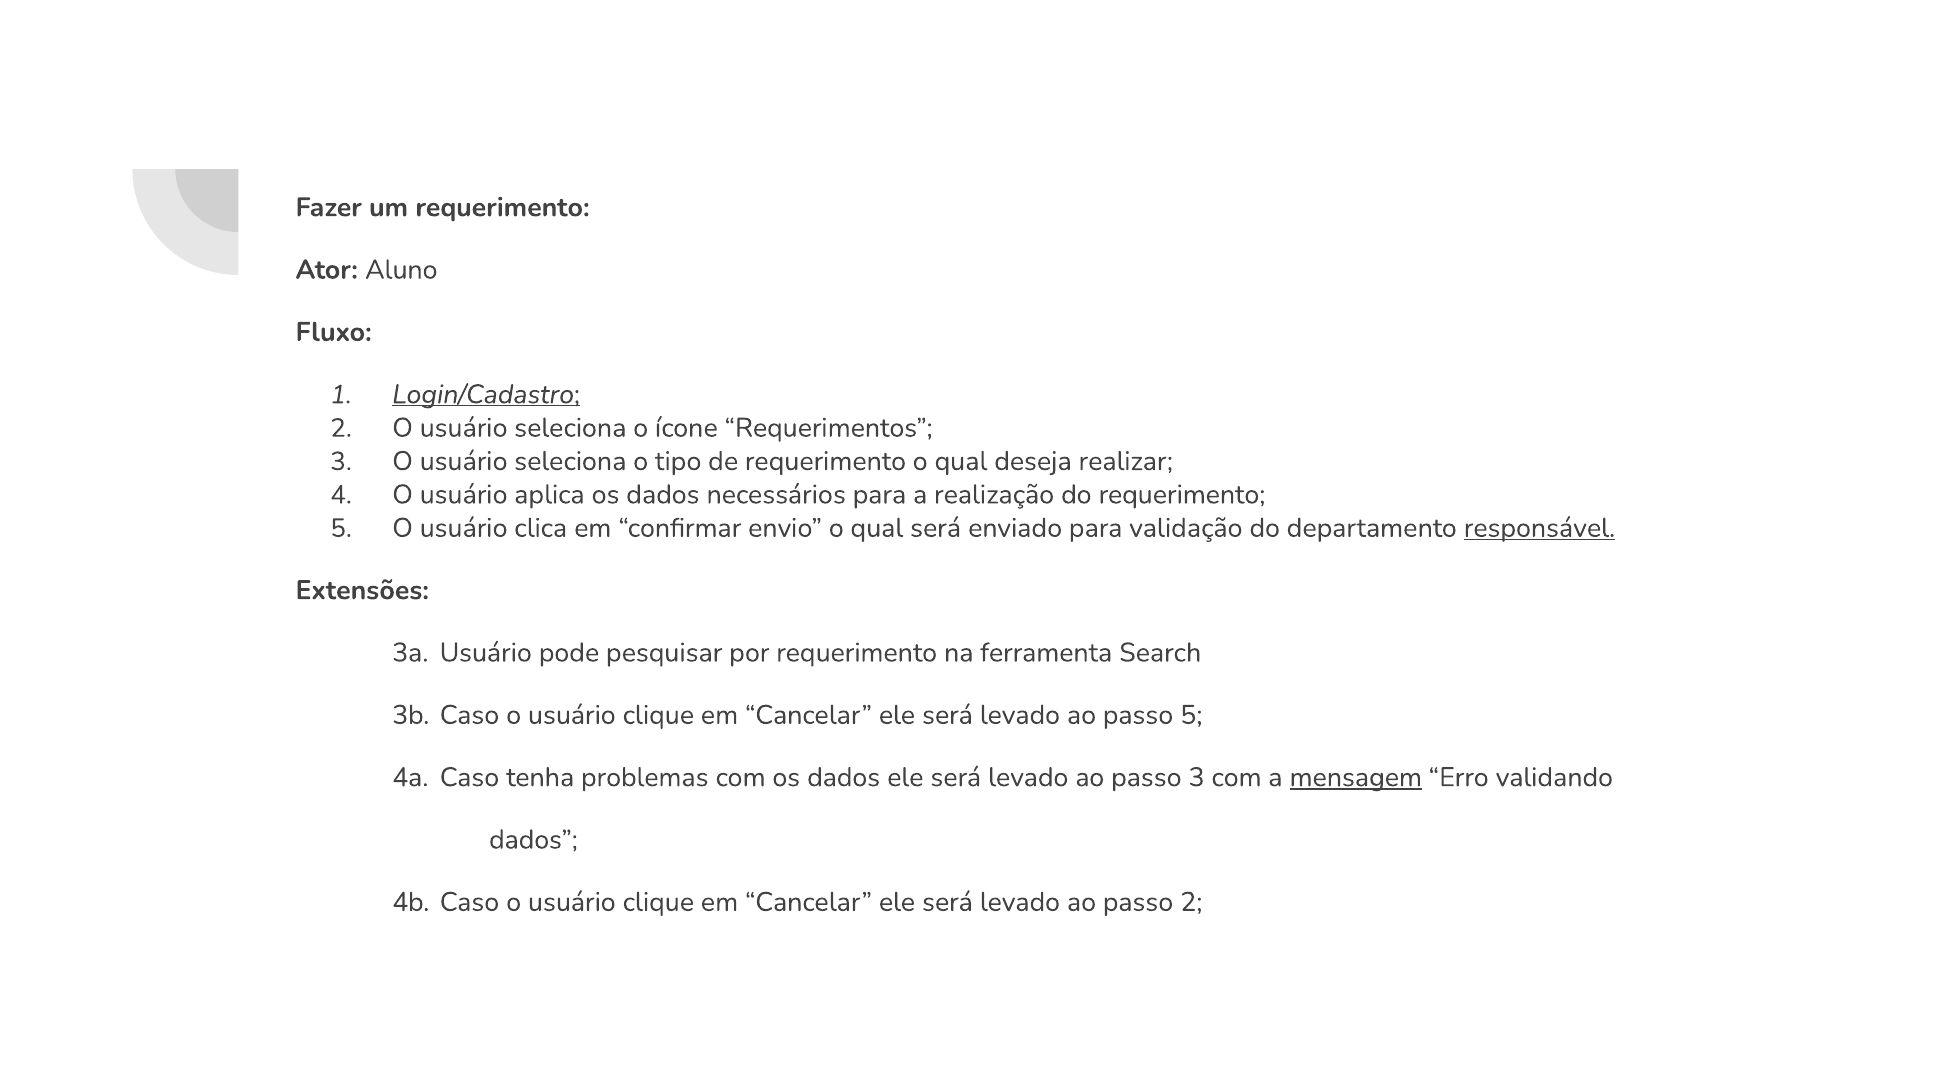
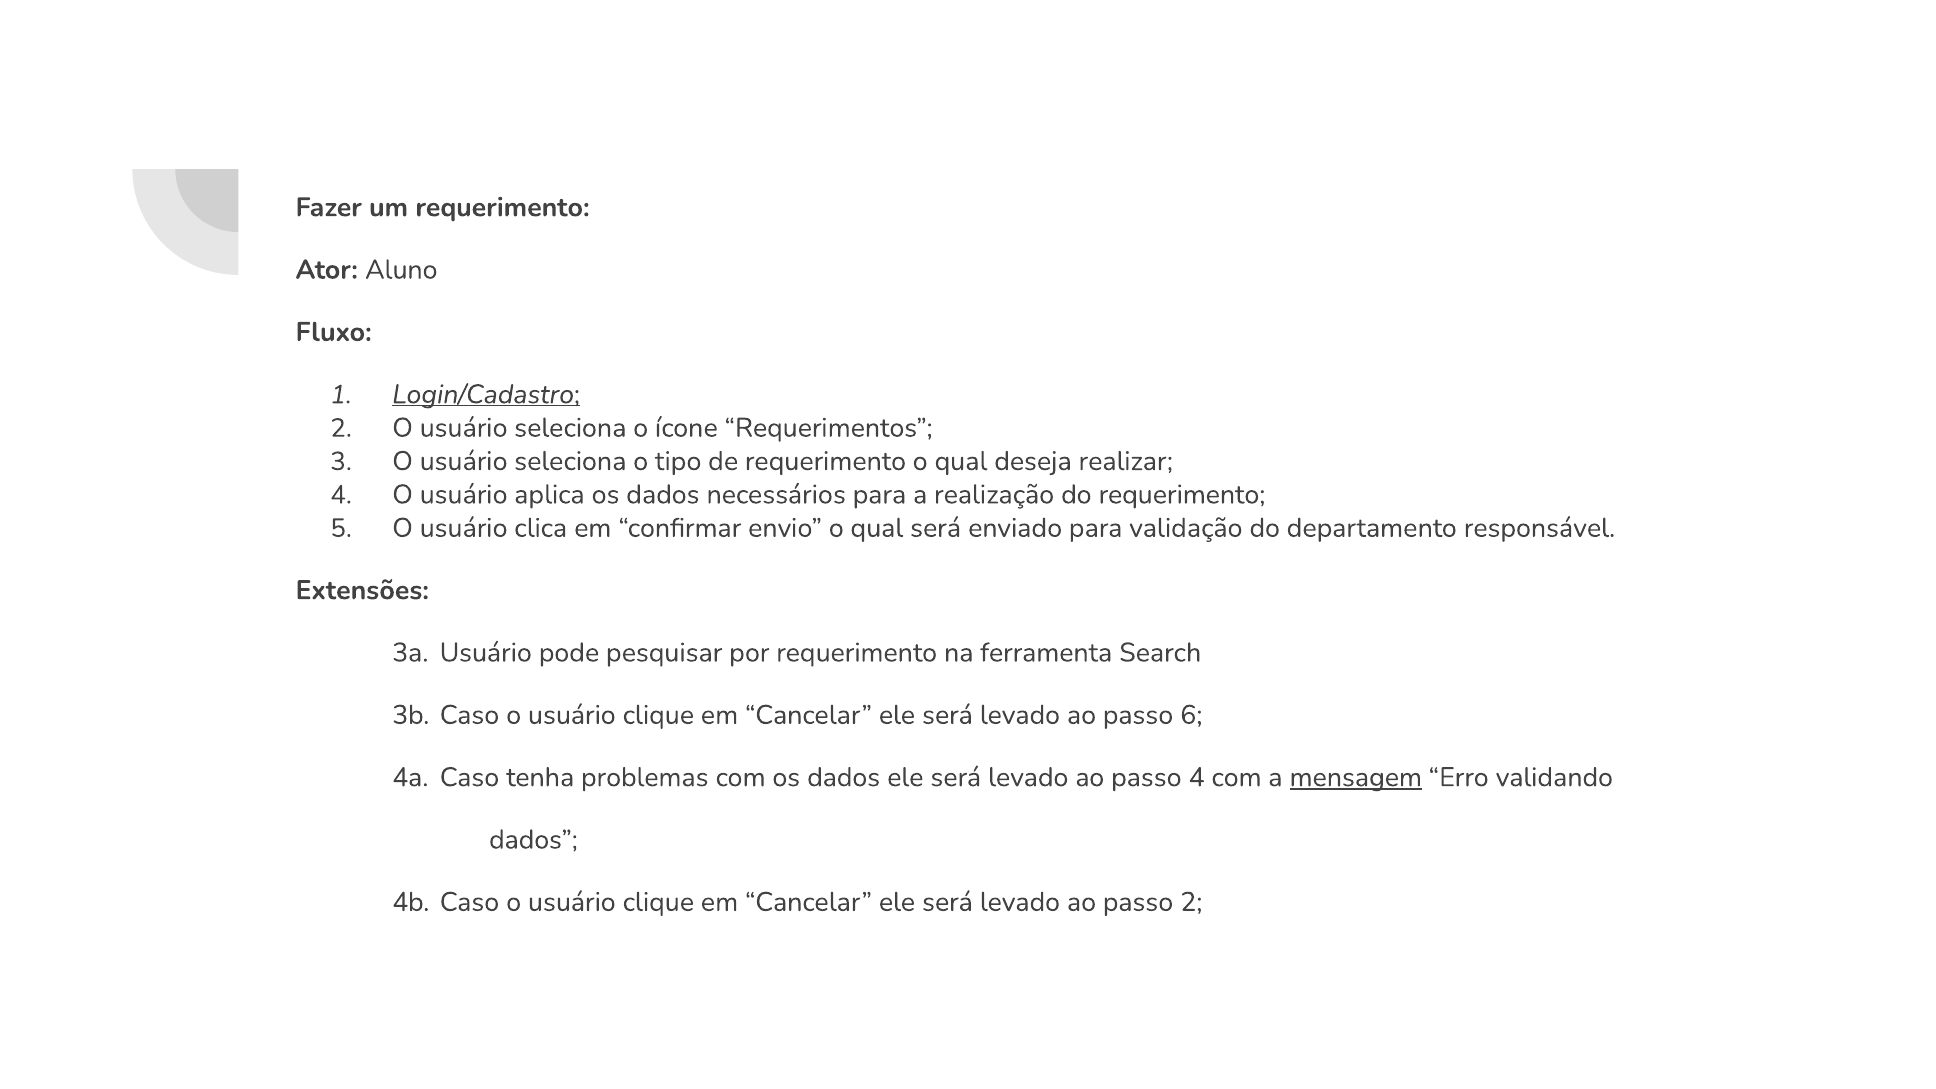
responsável underline: present -> none
passo 5: 5 -> 6
passo 3: 3 -> 4
